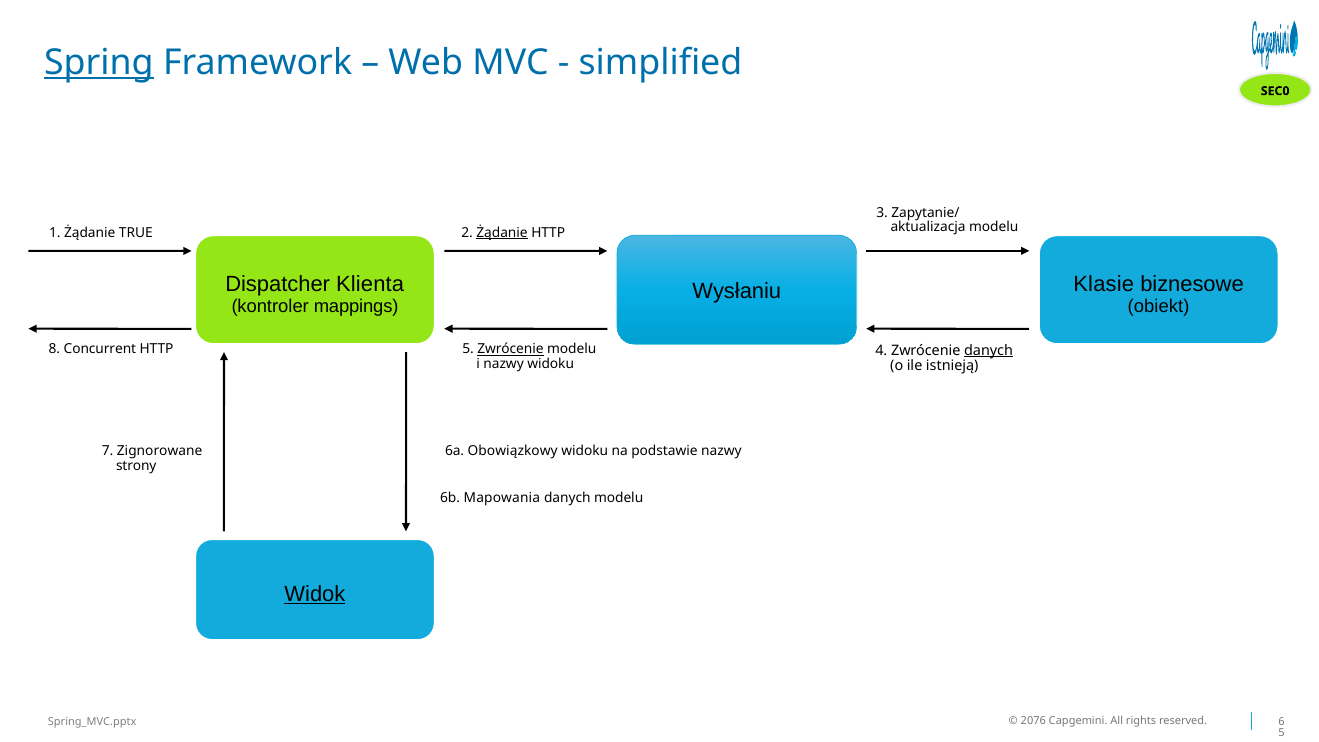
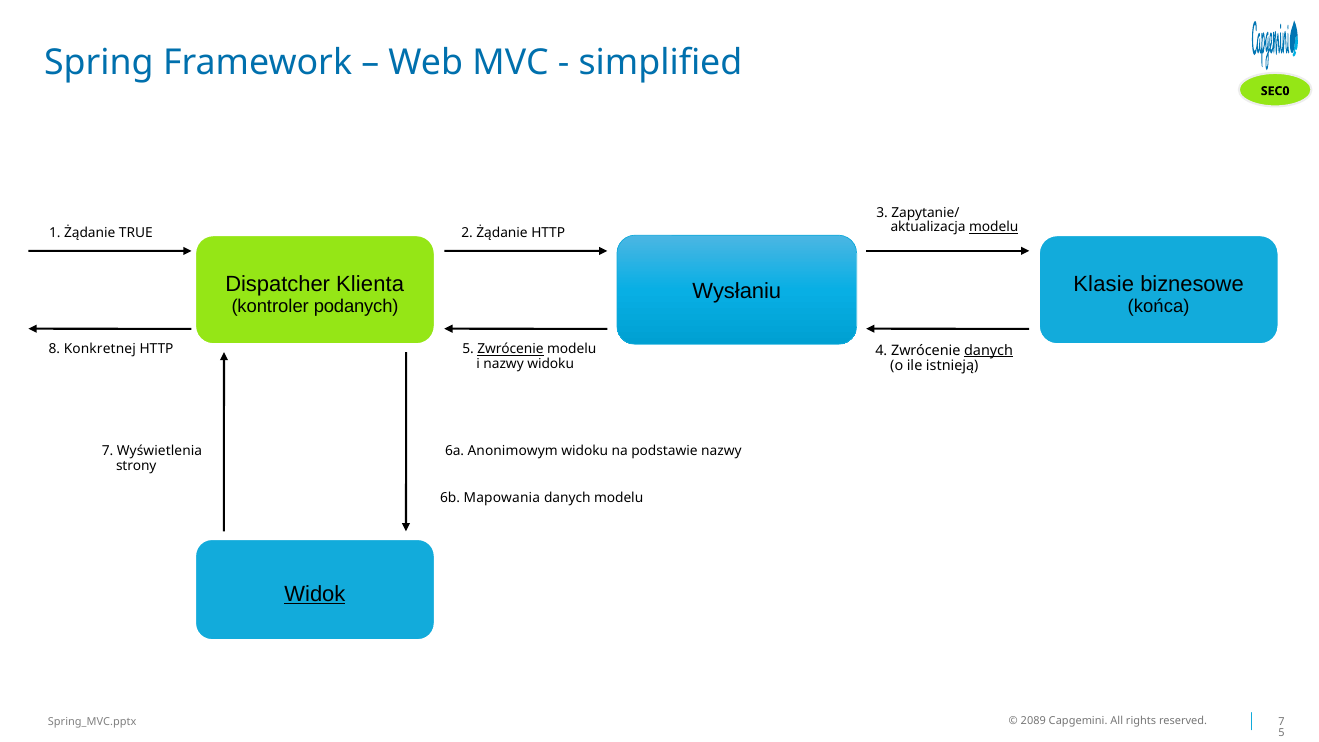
Spring underline: present -> none
modelu at (994, 227) underline: none -> present
Żądanie at (502, 233) underline: present -> none
mappings: mappings -> podanych
obiekt: obiekt -> końca
Concurrent: Concurrent -> Konkretnej
Zignorowane: Zignorowane -> Wyświetlenia
Obowiązkowy: Obowiązkowy -> Anonimowym
2076: 2076 -> 2089
reserved 6: 6 -> 7
